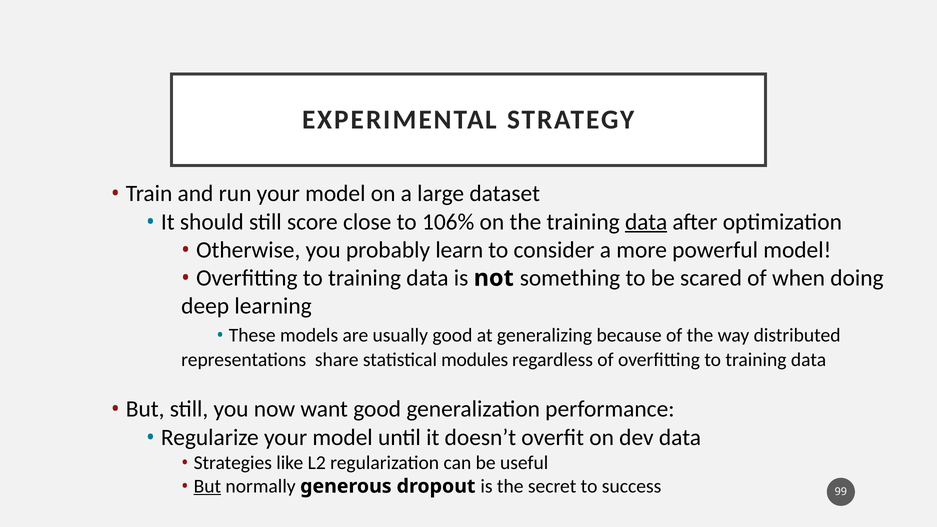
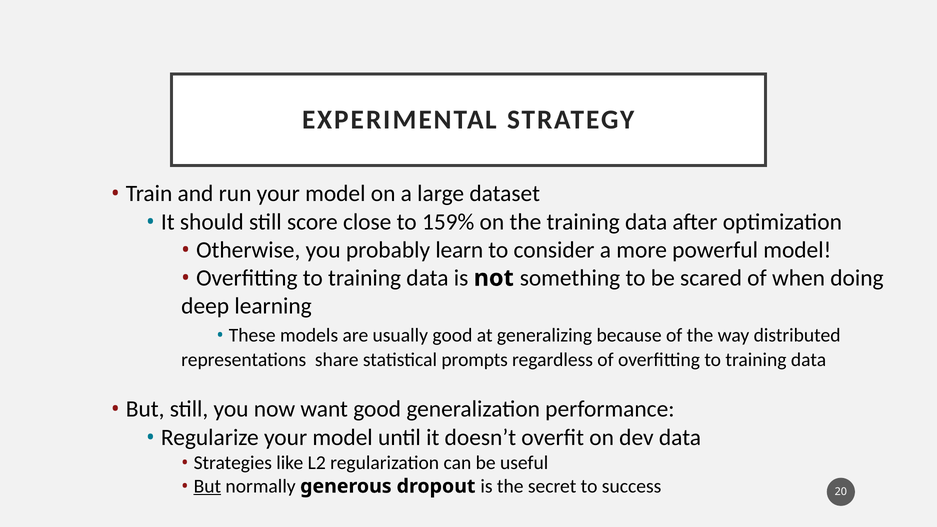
106%: 106% -> 159%
data at (646, 222) underline: present -> none
modules: modules -> prompts
99: 99 -> 20
